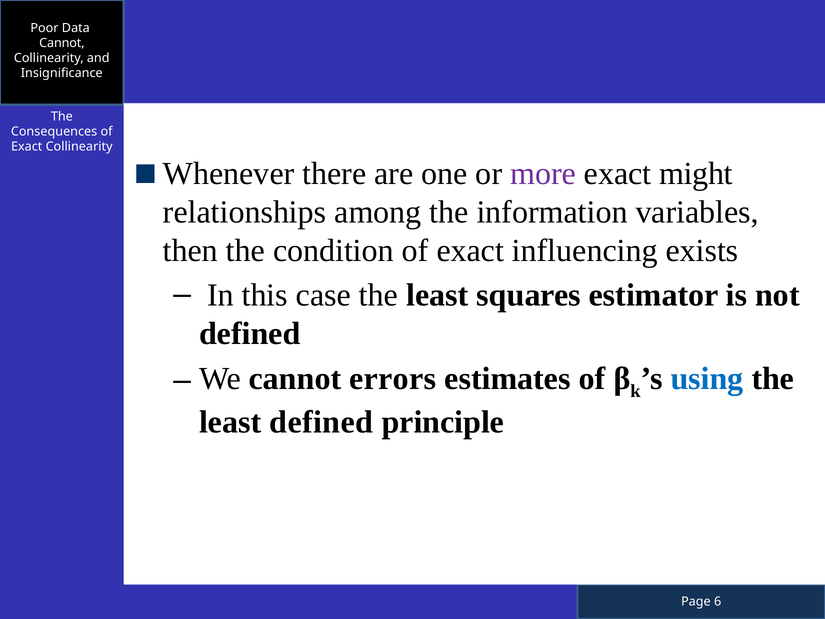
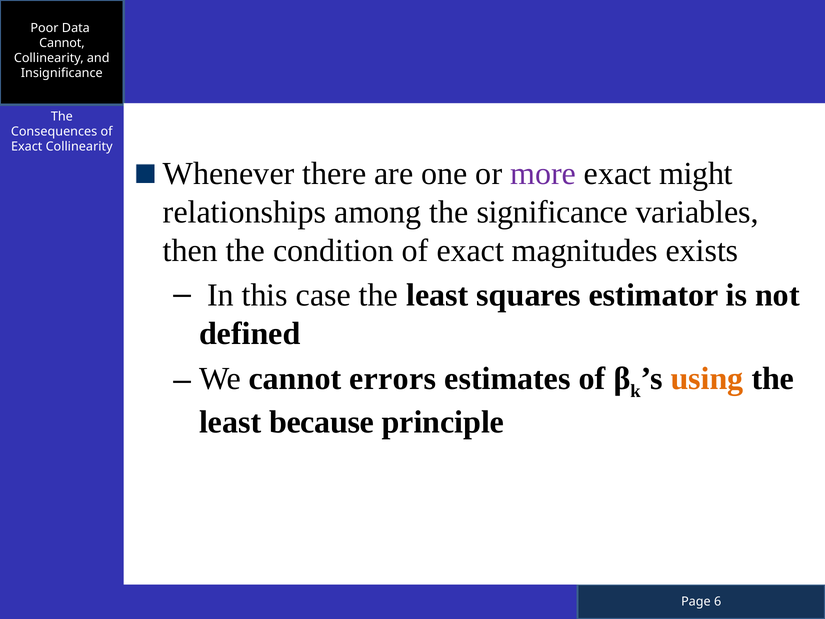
information: information -> significance
influencing: influencing -> magnitudes
using colour: blue -> orange
least defined: defined -> because
